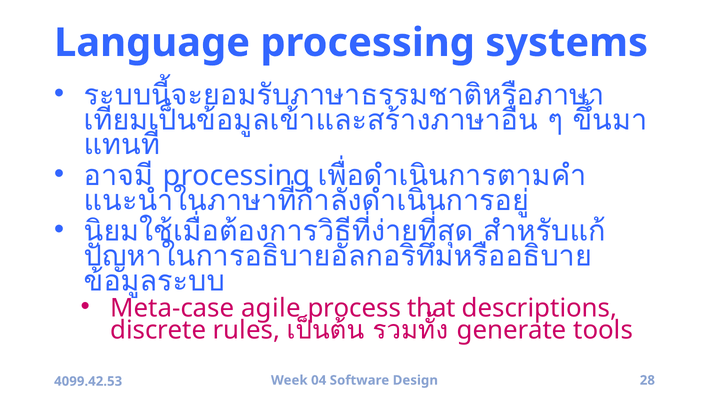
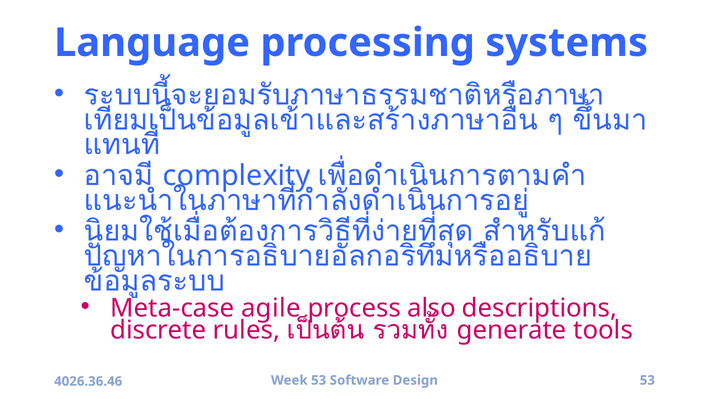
processing at (237, 176): processing -> complexity
that: that -> also
Week 04: 04 -> 53
Design 28: 28 -> 53
4099.42.53: 4099.42.53 -> 4026.36.46
